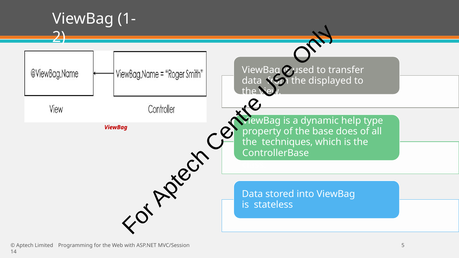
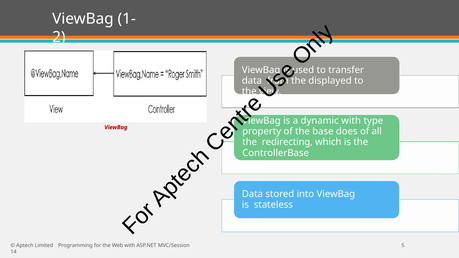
dynamic help: help -> with
techniques: techniques -> redirecting
